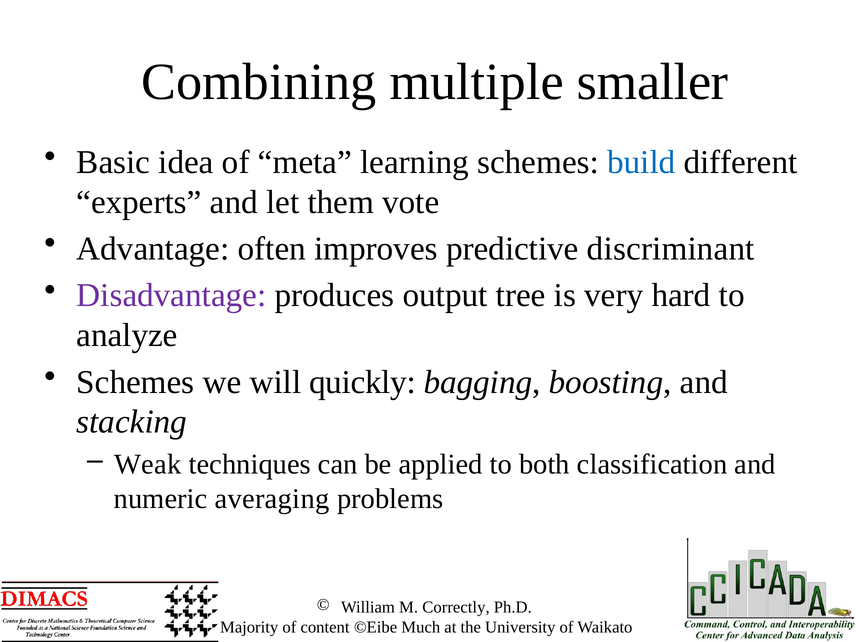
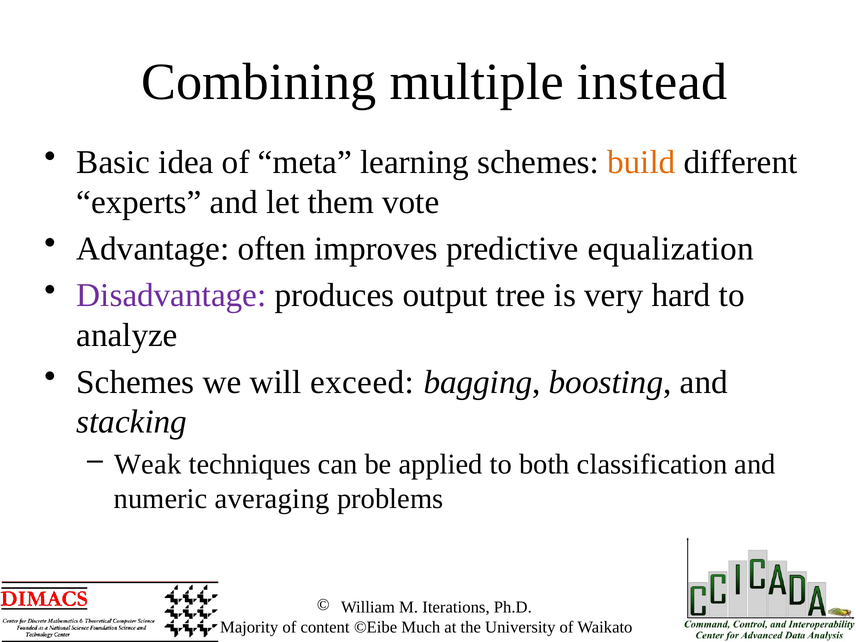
smaller: smaller -> instead
build colour: blue -> orange
discriminant: discriminant -> equalization
quickly: quickly -> exceed
Correctly: Correctly -> Iterations
